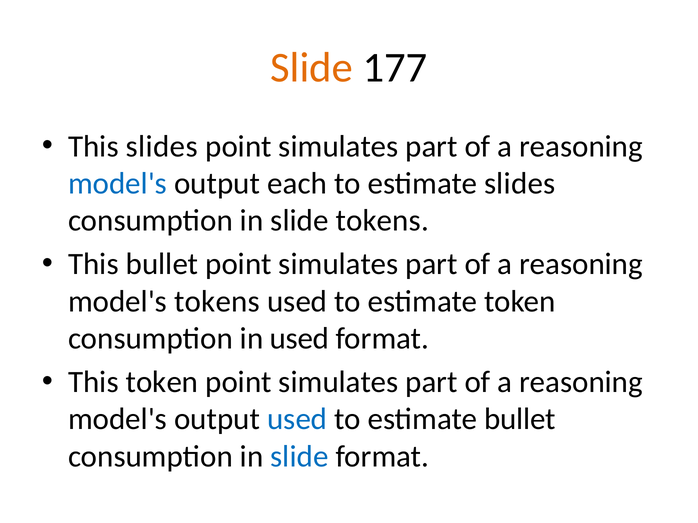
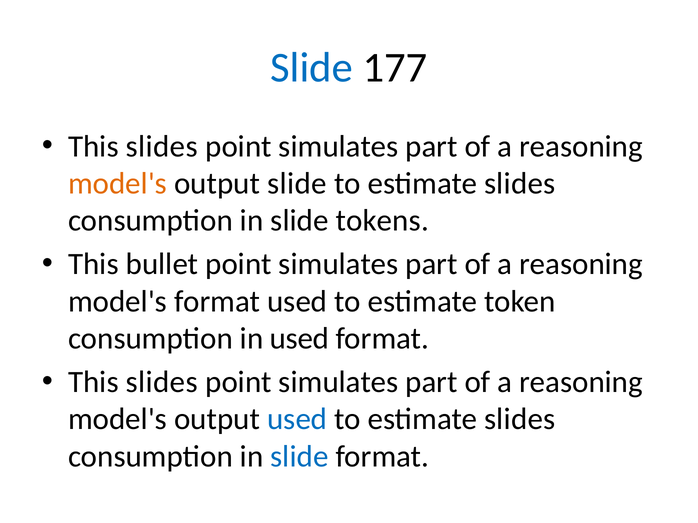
Slide at (312, 68) colour: orange -> blue
model's at (118, 184) colour: blue -> orange
output each: each -> slide
model's tokens: tokens -> format
token at (162, 382): token -> slides
bullet at (520, 419): bullet -> slides
